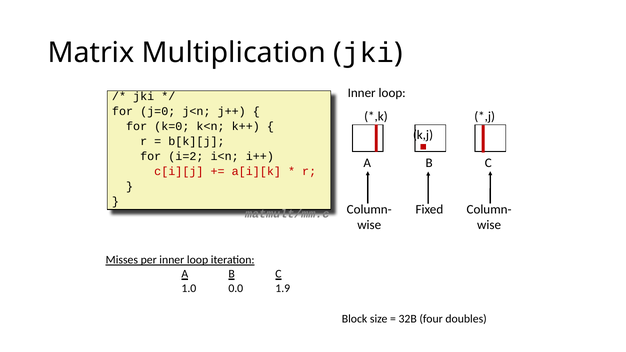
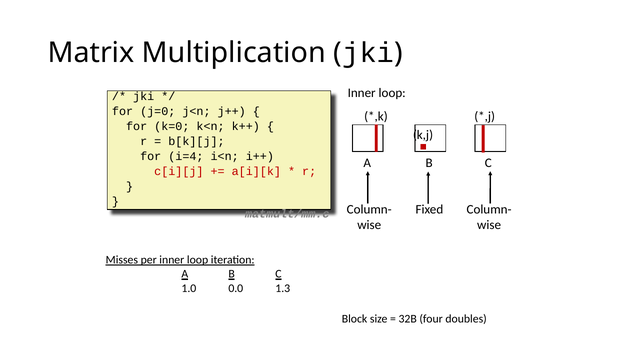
i=2: i=2 -> i=4
1.9: 1.9 -> 1.3
